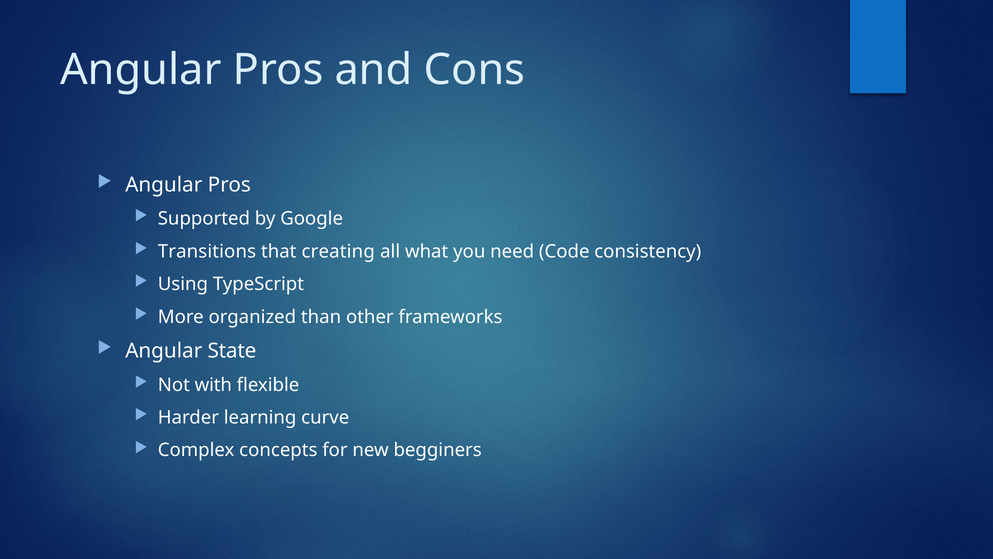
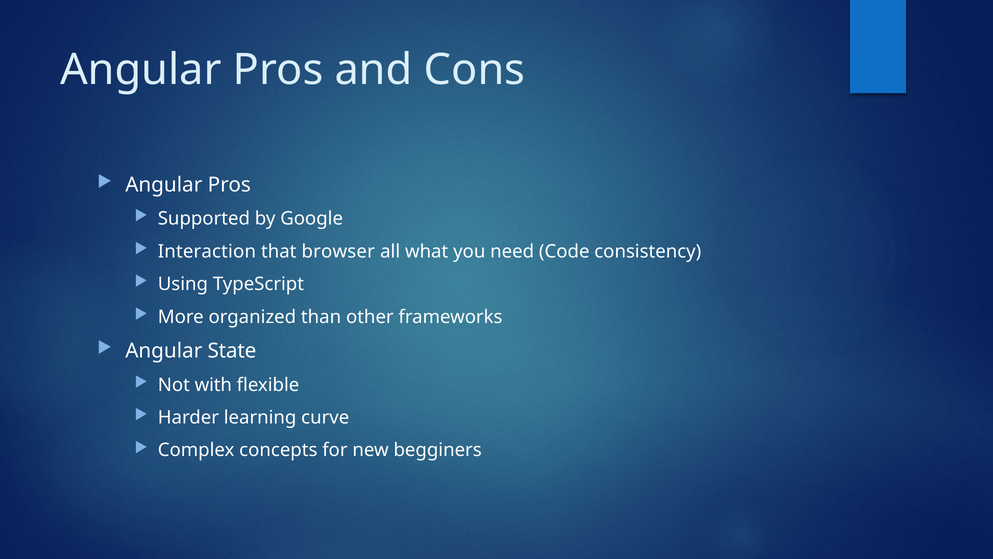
Transitions: Transitions -> Interaction
creating: creating -> browser
